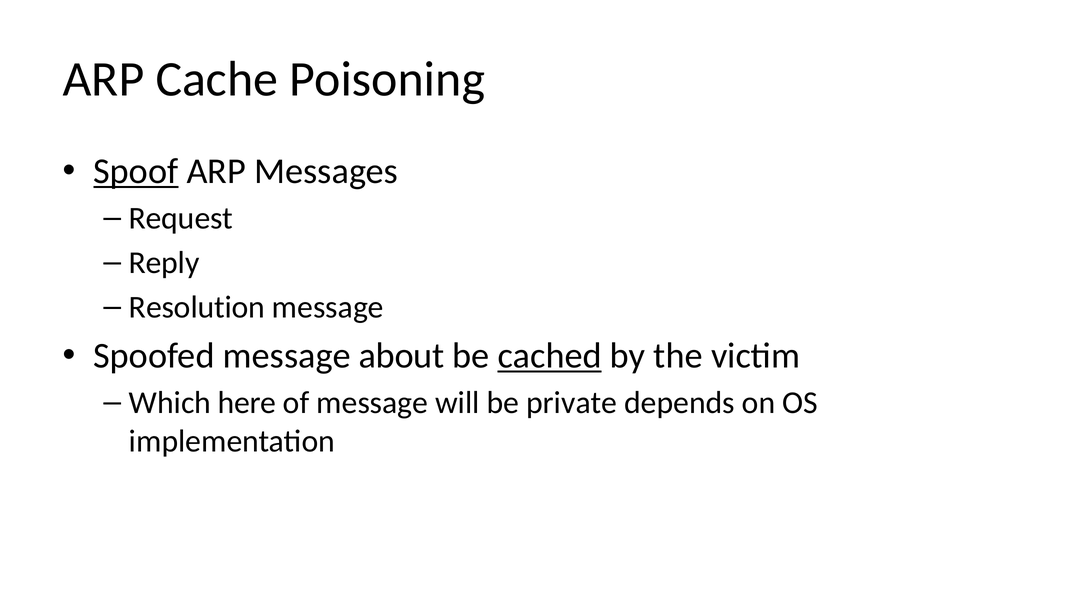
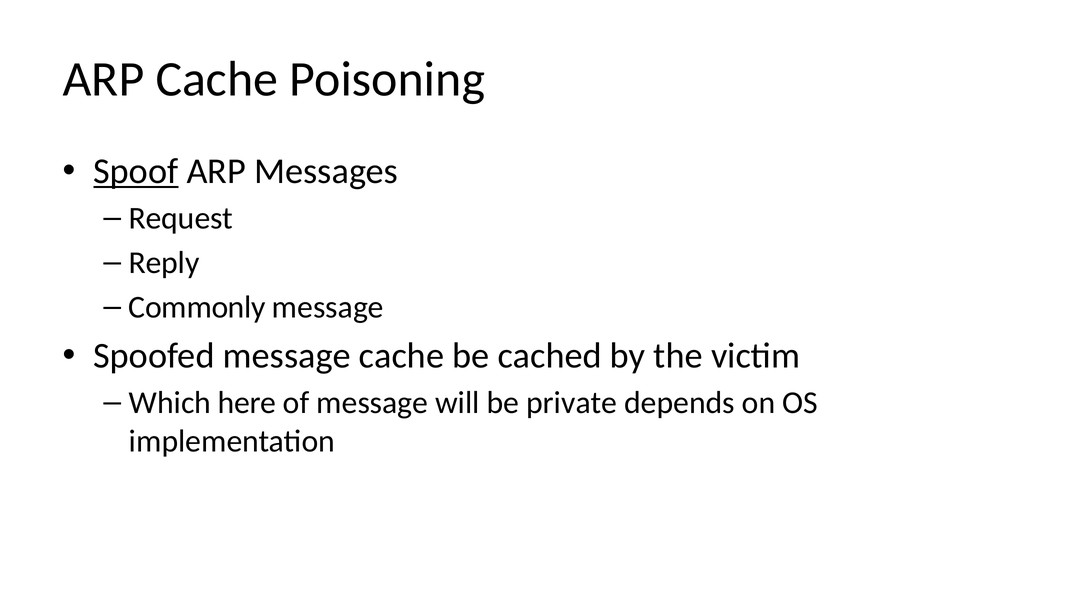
Resolution: Resolution -> Commonly
message about: about -> cache
cached underline: present -> none
